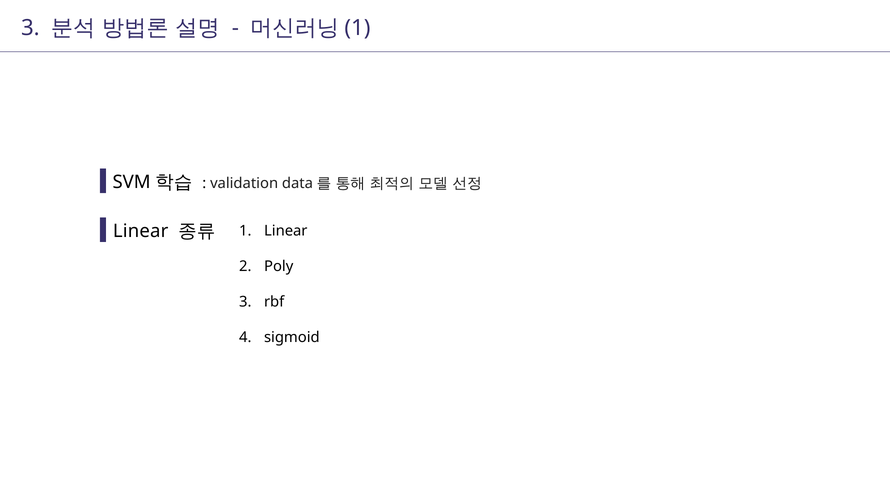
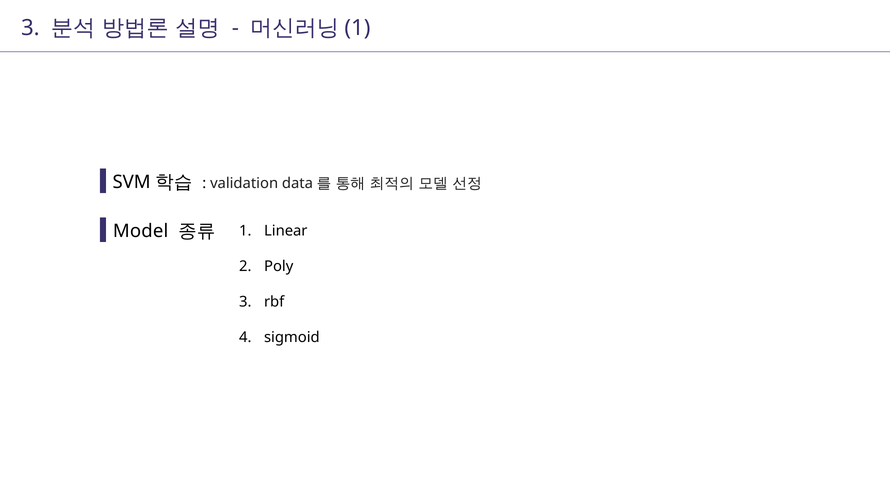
Linear at (141, 231): Linear -> Model
